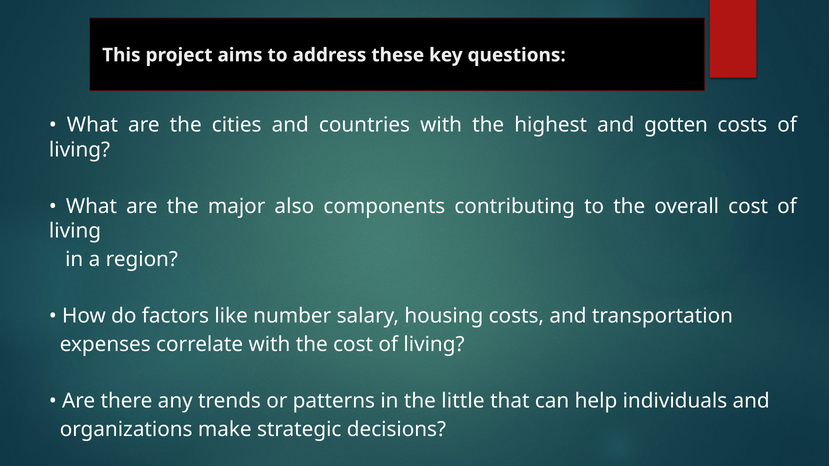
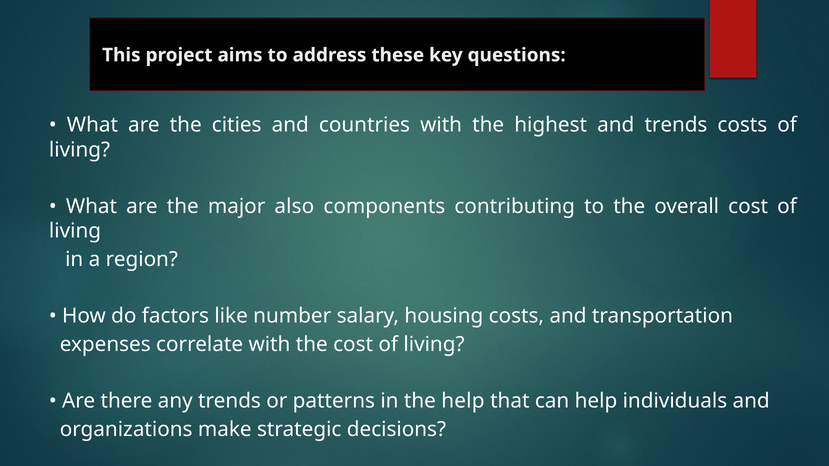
and gotten: gotten -> trends
the little: little -> help
